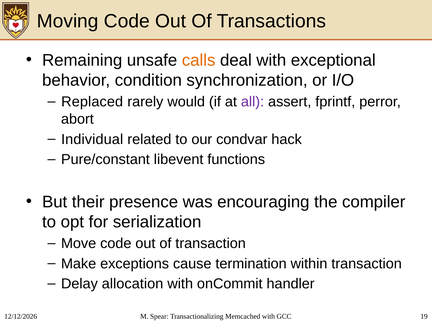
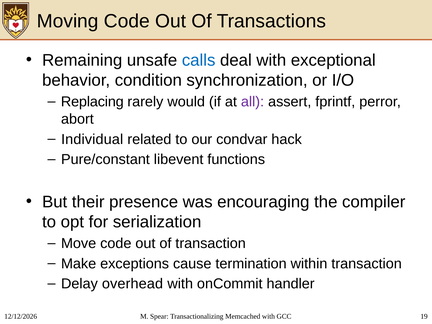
calls colour: orange -> blue
Replaced: Replaced -> Replacing
allocation: allocation -> overhead
